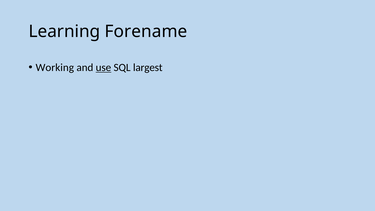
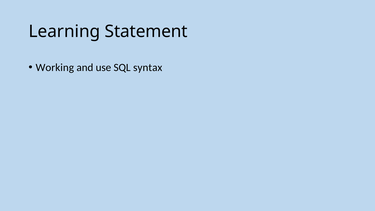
Forename: Forename -> Statement
use underline: present -> none
largest: largest -> syntax
